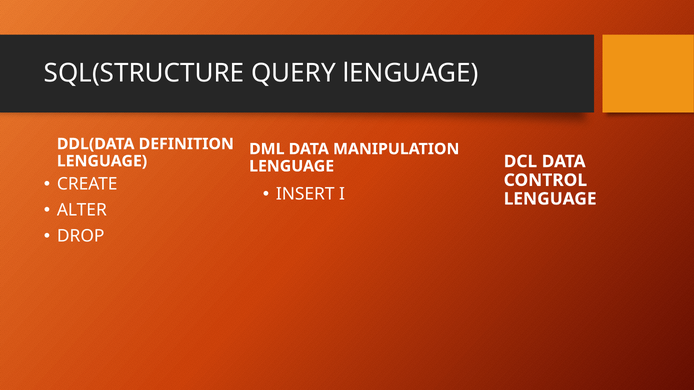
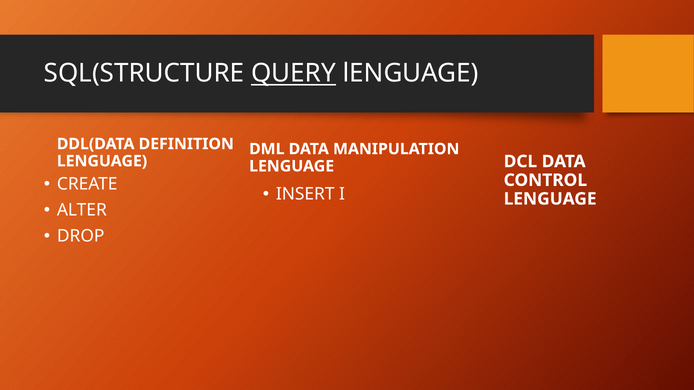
QUERY underline: none -> present
